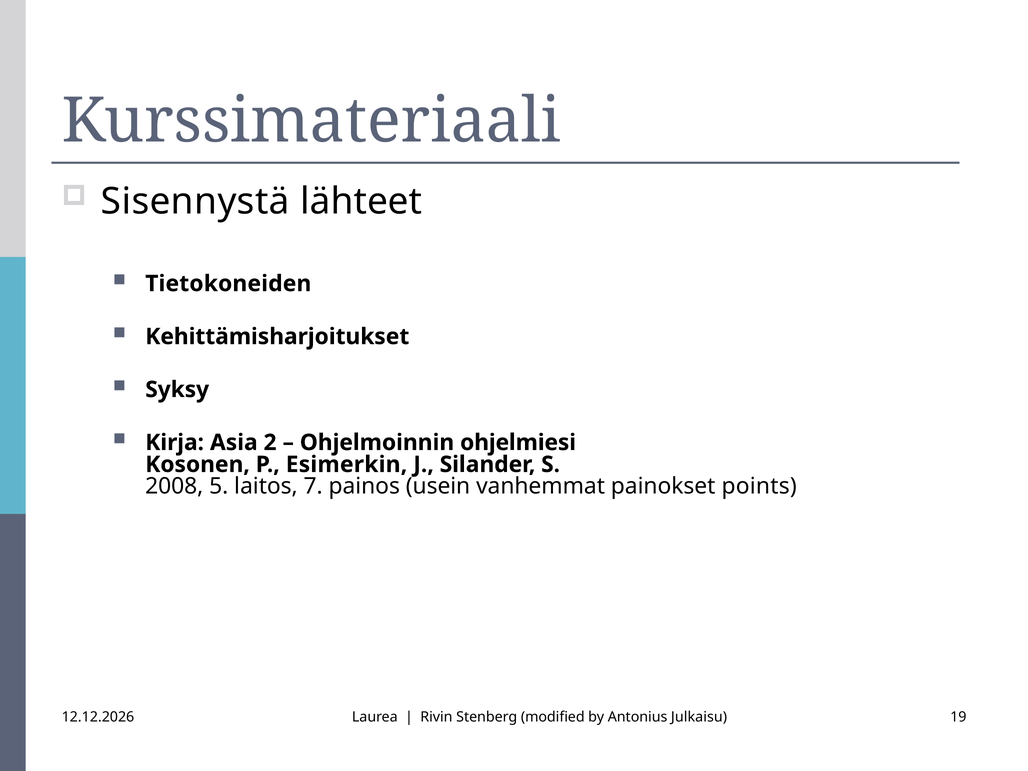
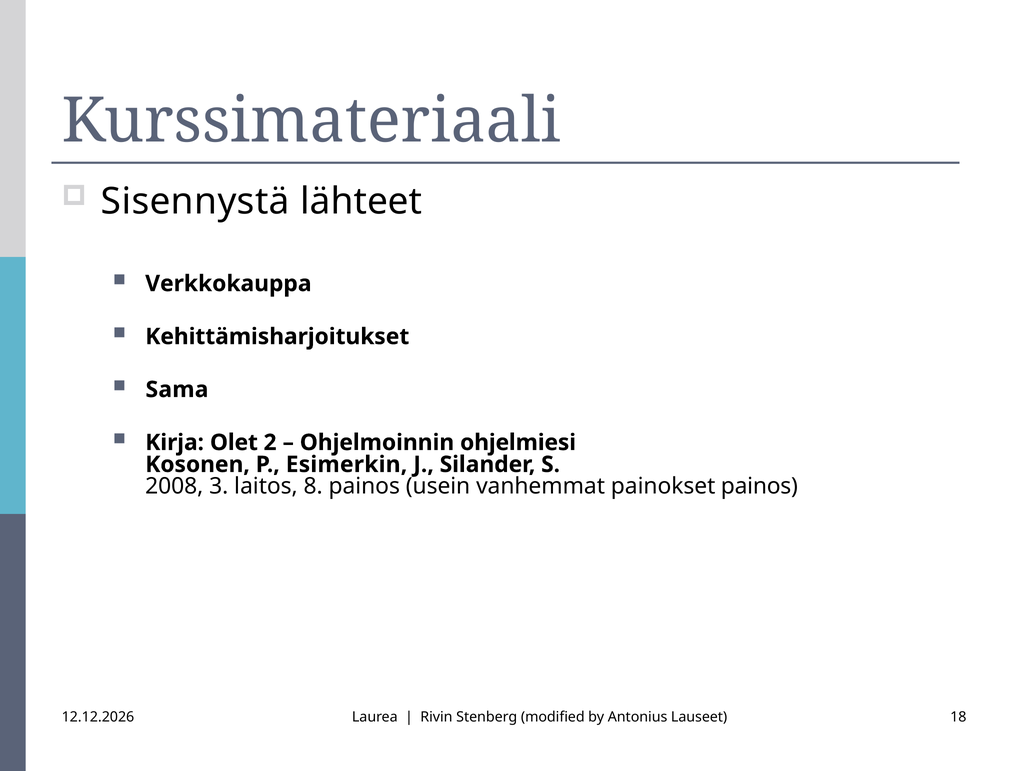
Tietokoneiden: Tietokoneiden -> Verkkokauppa
Syksy: Syksy -> Sama
Asia: Asia -> Olet
5: 5 -> 3
7: 7 -> 8
painokset points: points -> painos
Julkaisu: Julkaisu -> Lauseet
19: 19 -> 18
